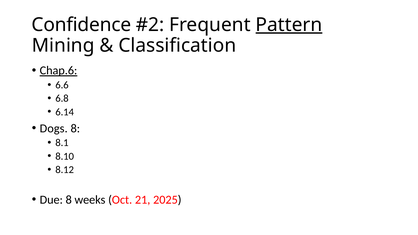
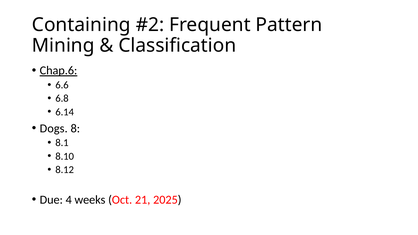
Confidence: Confidence -> Containing
Pattern underline: present -> none
Due 8: 8 -> 4
